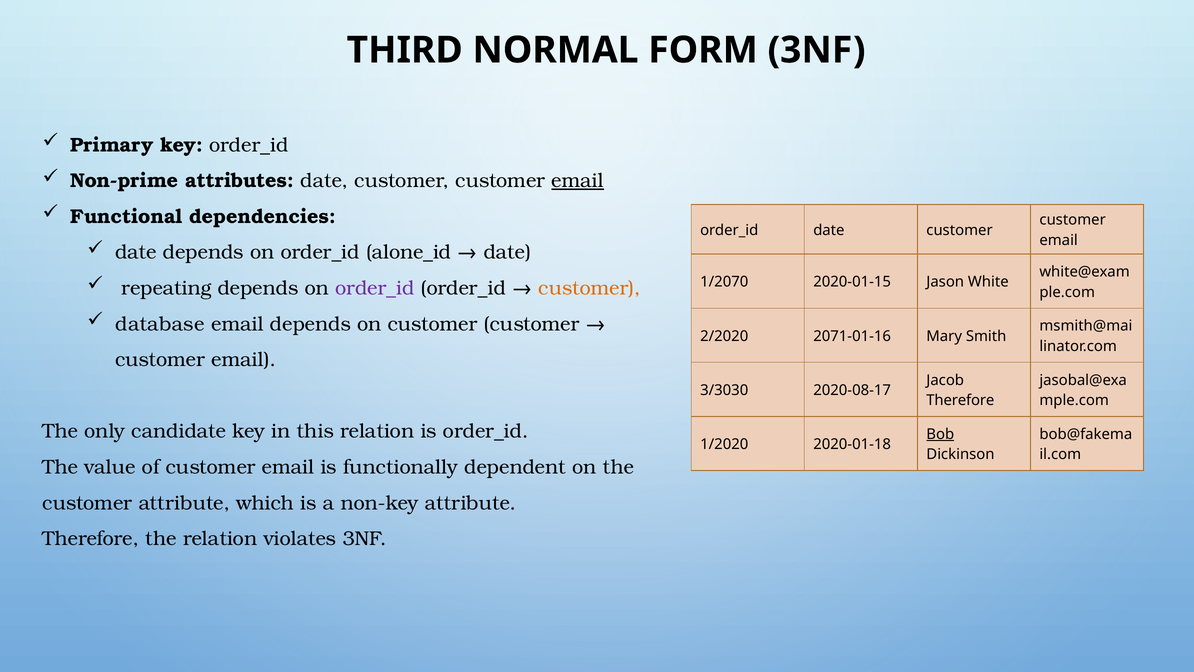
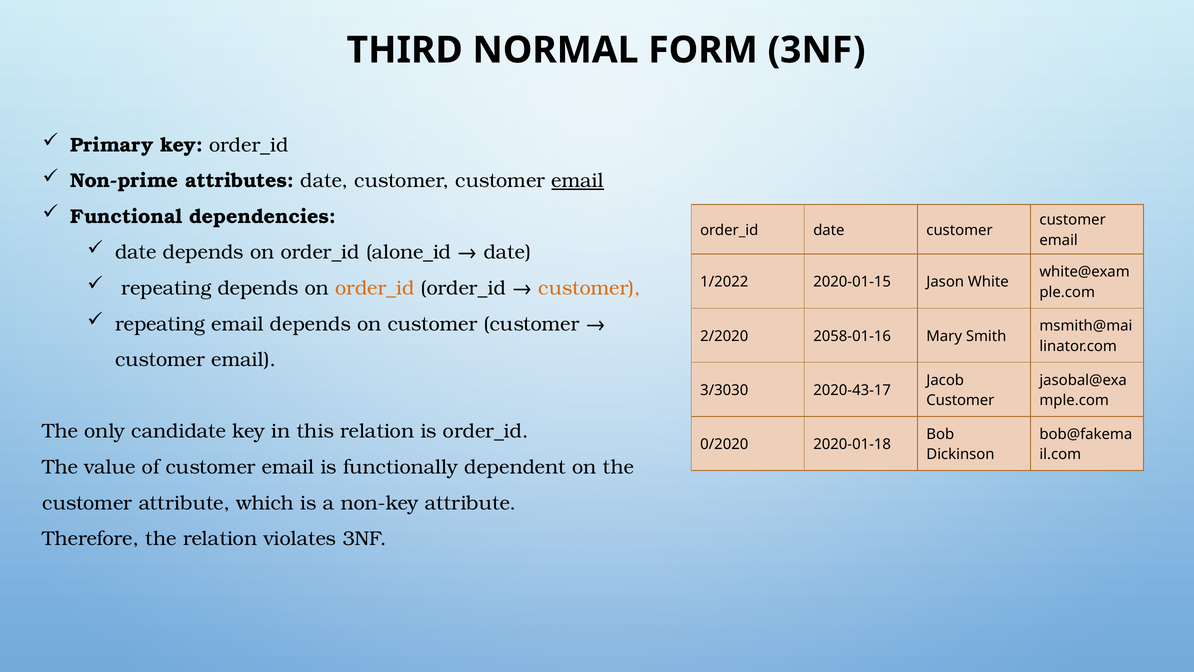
order_id at (375, 288) colour: purple -> orange
1/2070: 1/2070 -> 1/2022
database at (160, 324): database -> repeating
2071-01-16: 2071-01-16 -> 2058-01-16
2020-08-17: 2020-08-17 -> 2020-43-17
Therefore at (960, 400): Therefore -> Customer
Bob underline: present -> none
1/2020: 1/2020 -> 0/2020
